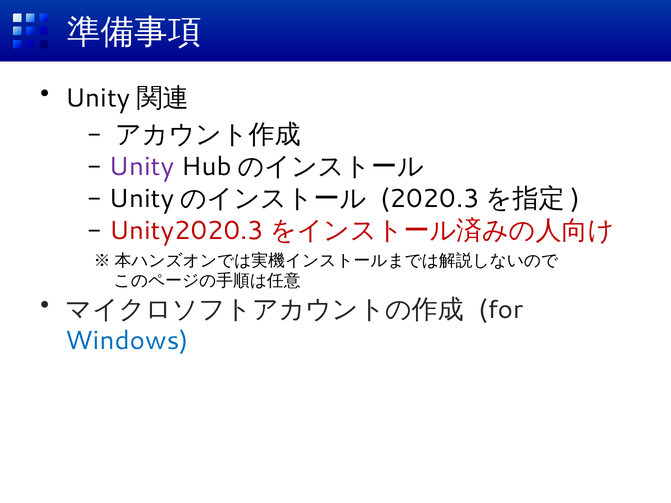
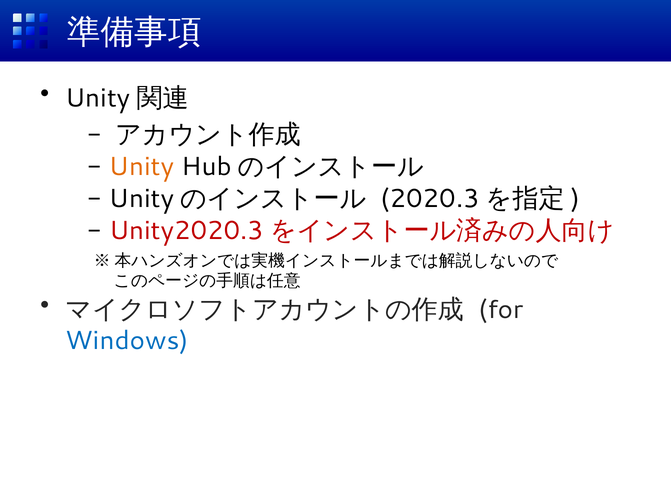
Unity colour: purple -> orange
